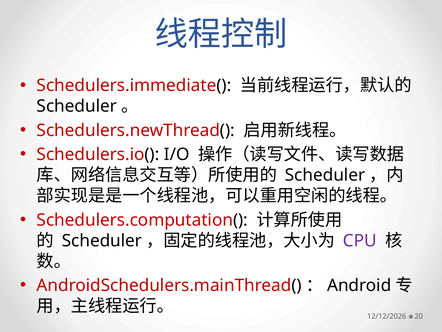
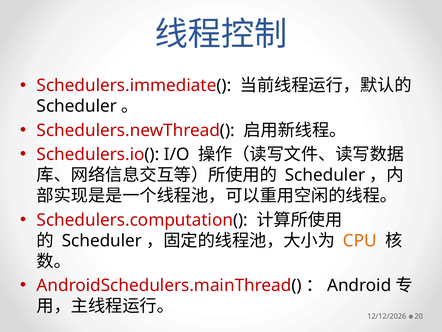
CPU colour: purple -> orange
